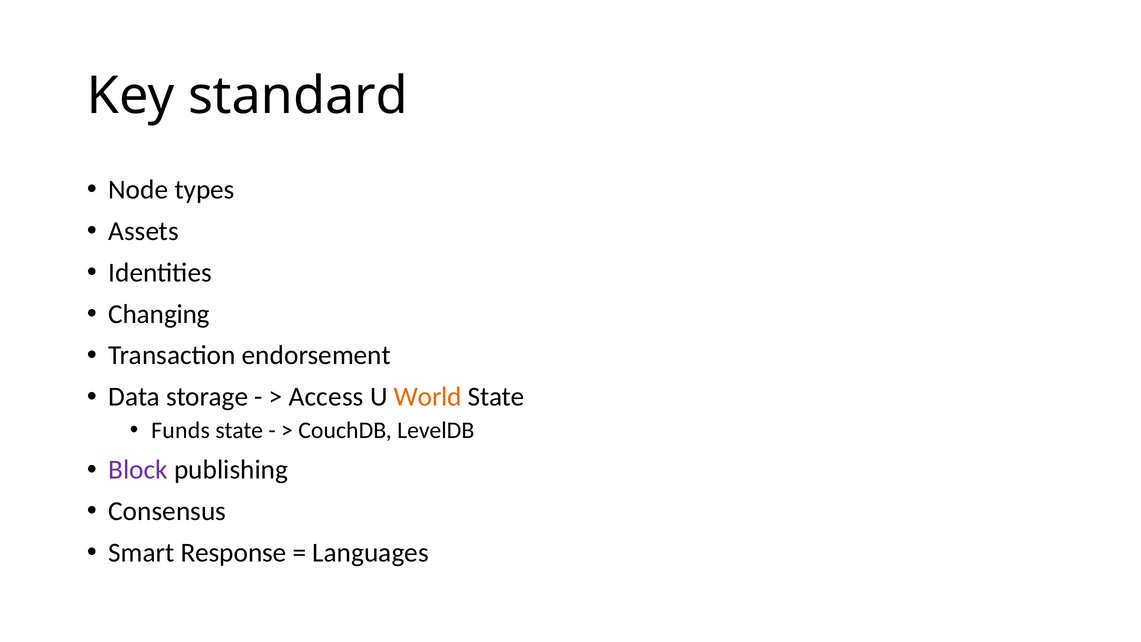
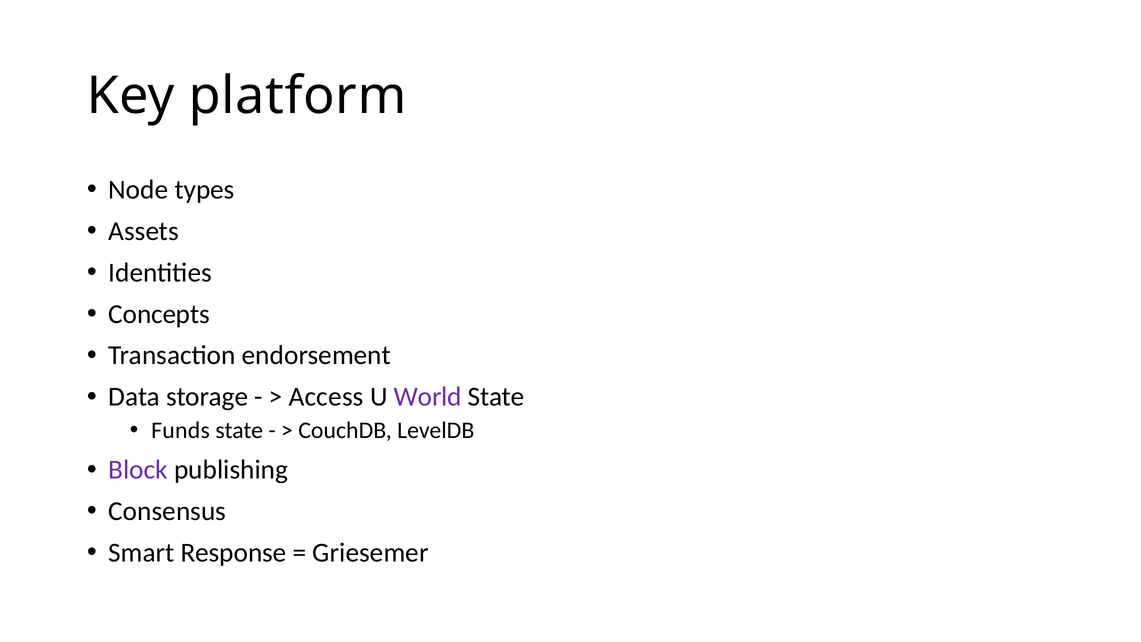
standard: standard -> platform
Changing: Changing -> Concepts
World colour: orange -> purple
Languages: Languages -> Griesemer
